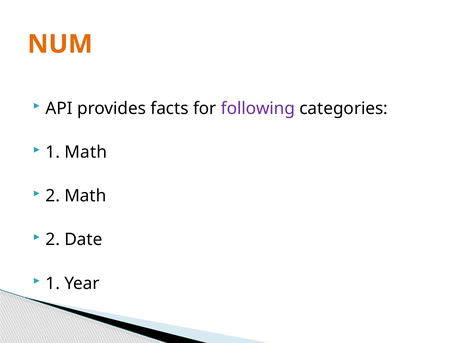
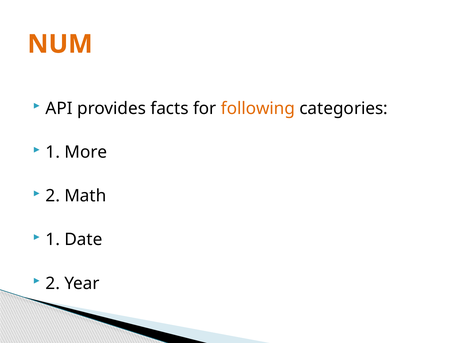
following colour: purple -> orange
1 Math: Math -> More
2 at (53, 239): 2 -> 1
1 at (53, 283): 1 -> 2
